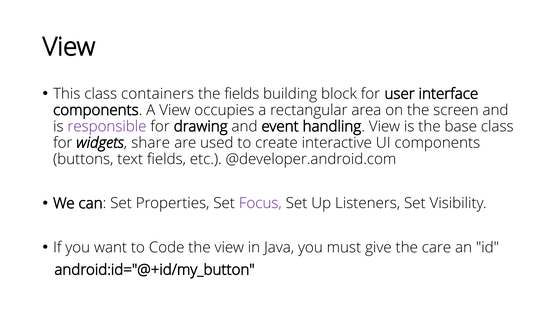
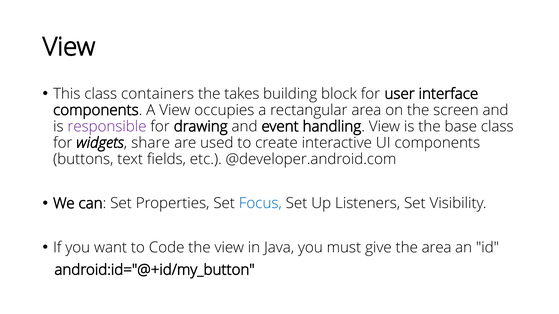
the fields: fields -> takes
Focus colour: purple -> blue
the care: care -> area
